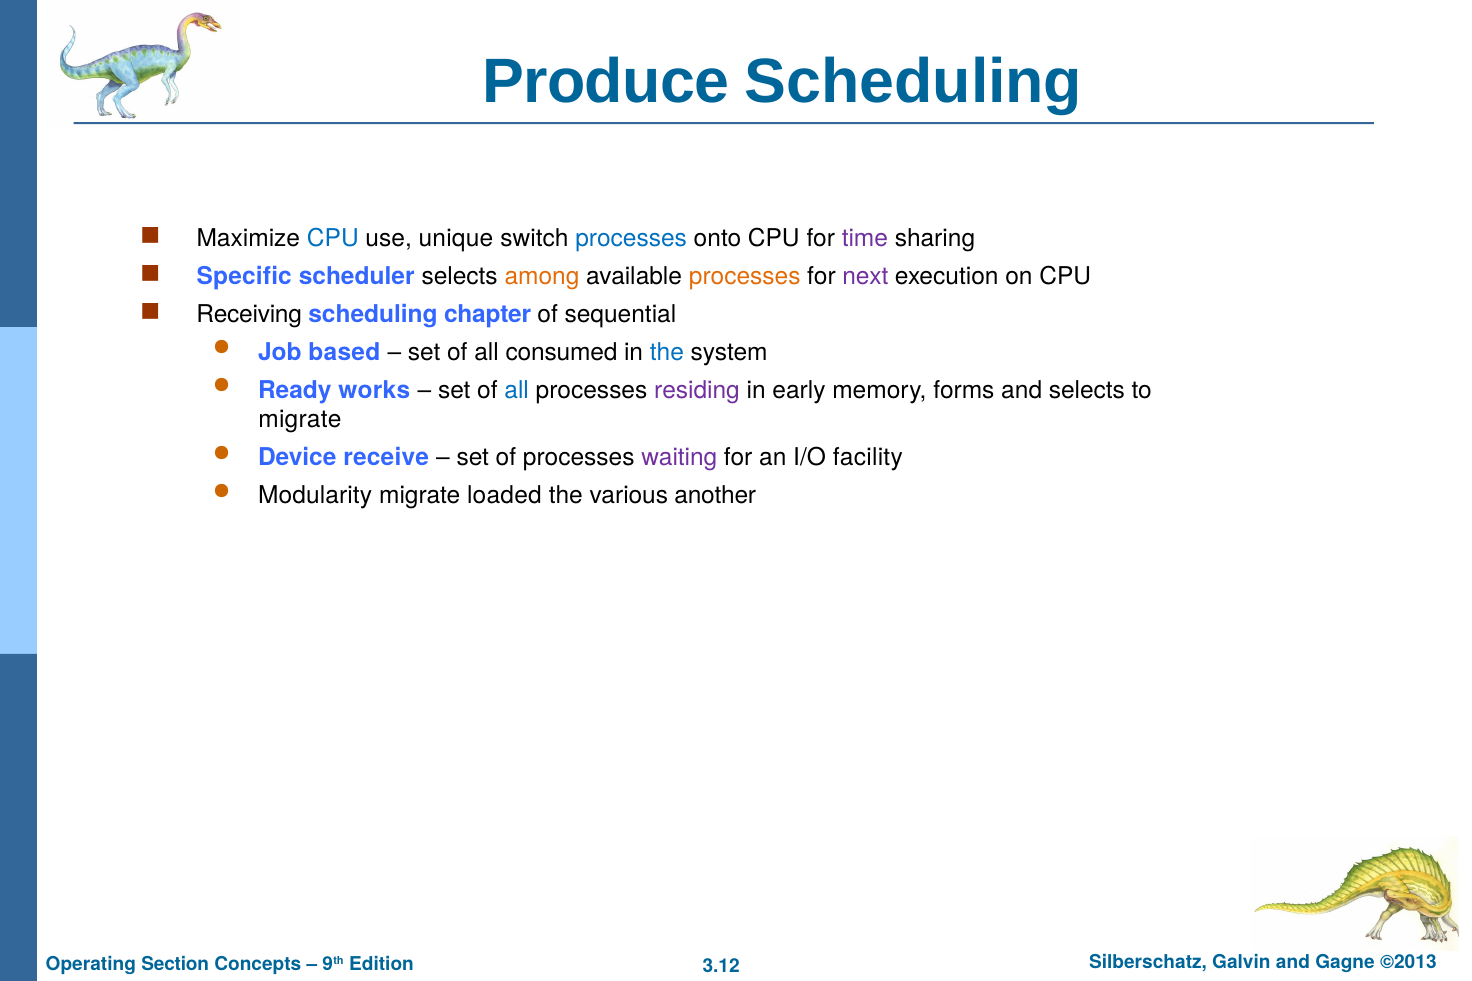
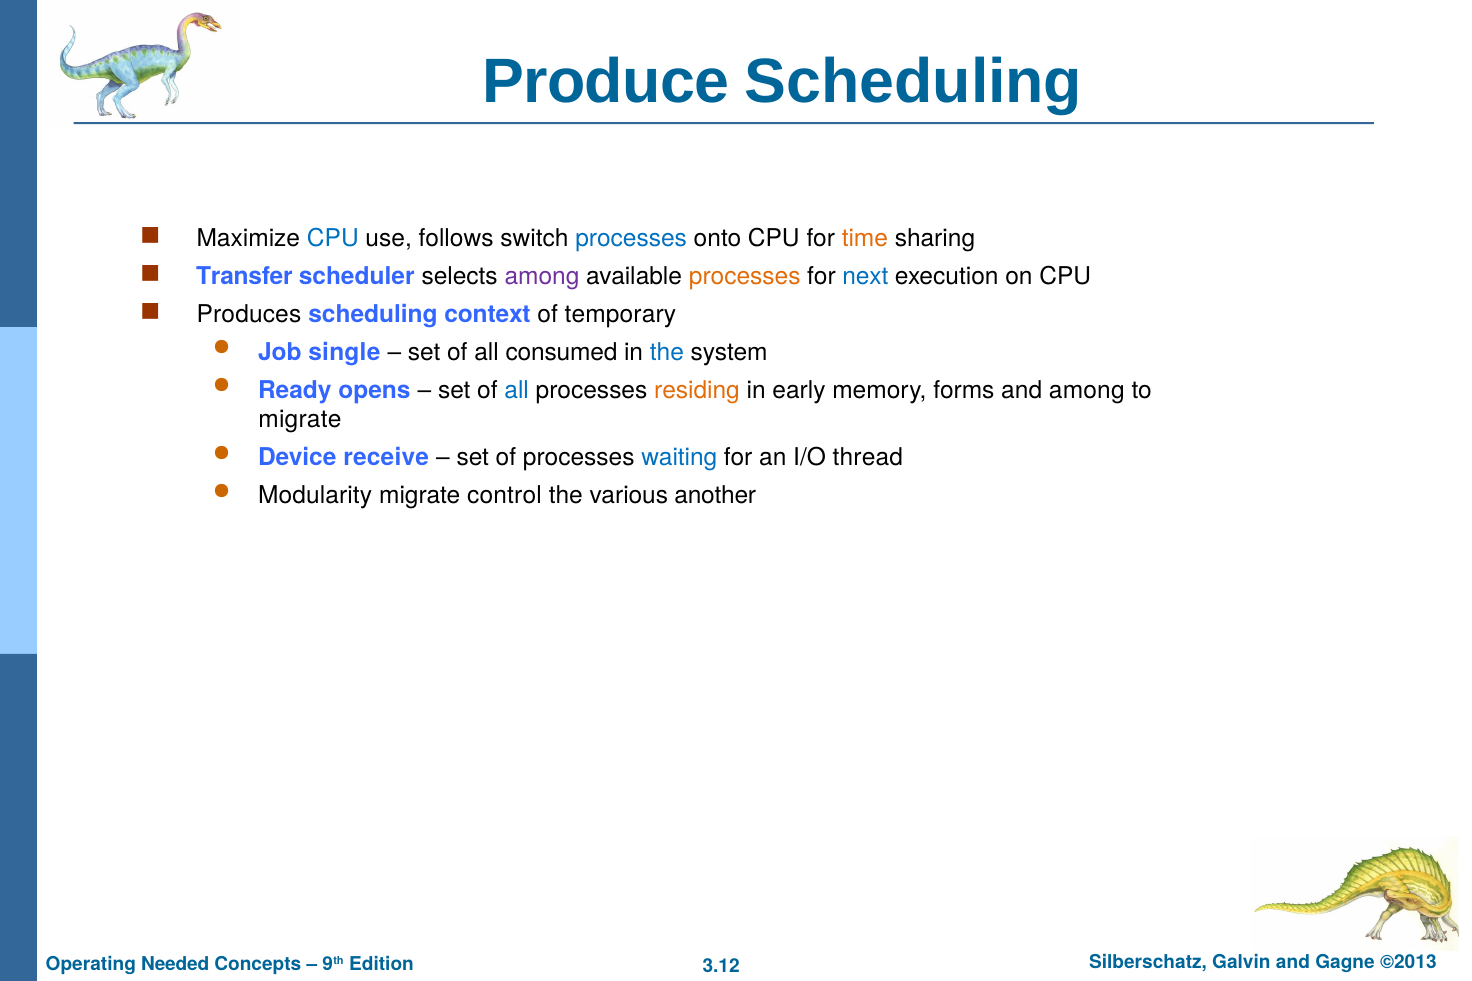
unique: unique -> follows
time colour: purple -> orange
Specific: Specific -> Transfer
among at (542, 276) colour: orange -> purple
next colour: purple -> blue
Receiving: Receiving -> Produces
chapter: chapter -> context
sequential: sequential -> temporary
based: based -> single
works: works -> opens
residing colour: purple -> orange
and selects: selects -> among
waiting colour: purple -> blue
facility: facility -> thread
loaded: loaded -> control
Section: Section -> Needed
